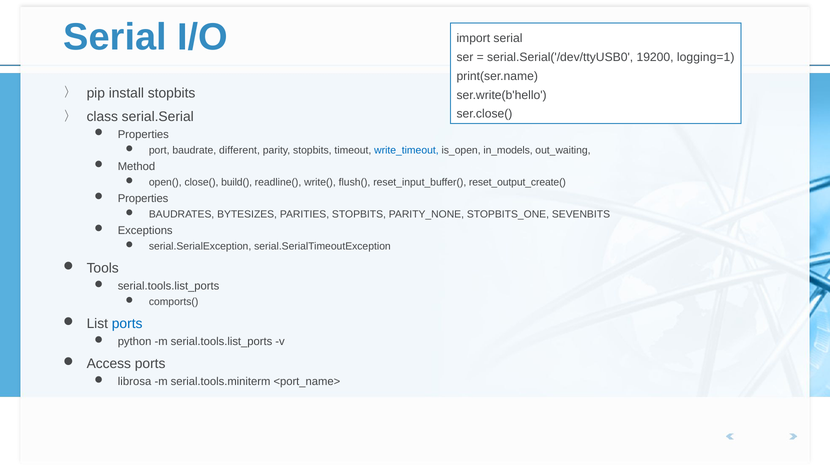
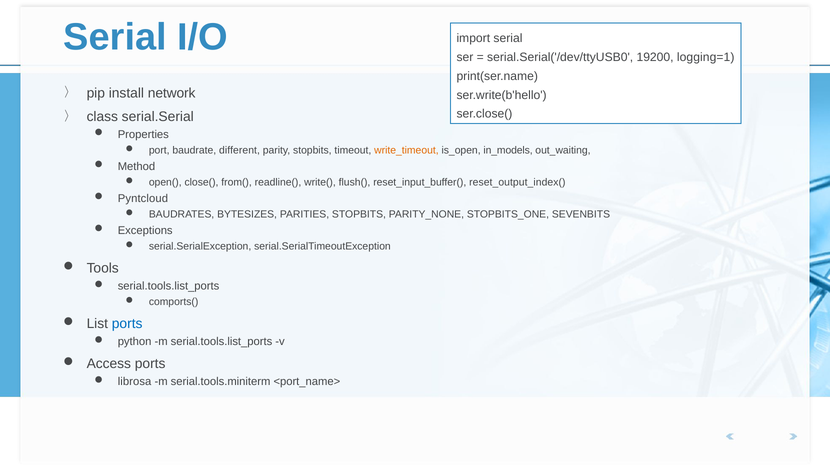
install stopbits: stopbits -> network
write_timeout colour: blue -> orange
build(: build( -> from(
reset_output_create(: reset_output_create( -> reset_output_index(
Properties at (143, 198): Properties -> Pyntcloud
